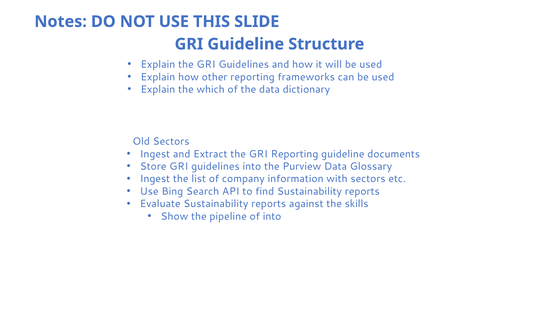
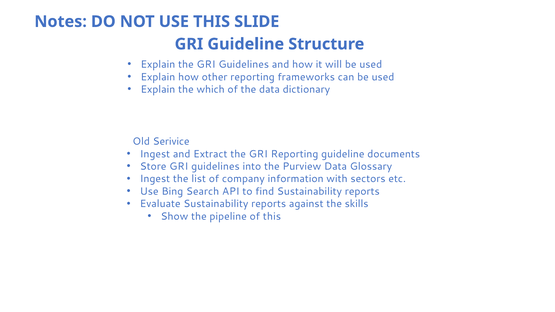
Old Sectors: Sectors -> Serivice
of into: into -> this
